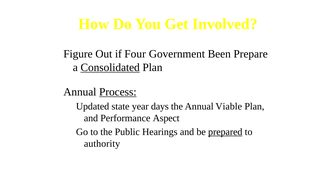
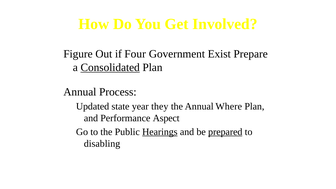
Been: Been -> Exist
Process underline: present -> none
days: days -> they
Viable: Viable -> Where
Hearings underline: none -> present
authority: authority -> disabling
